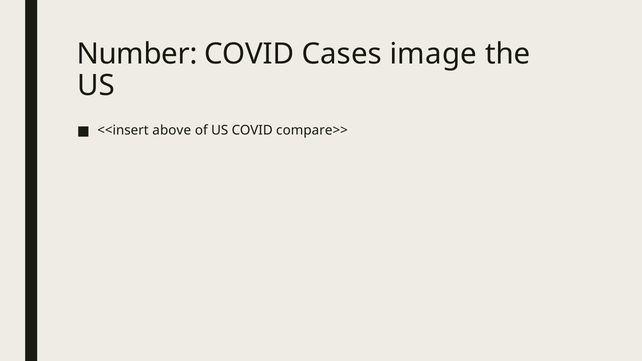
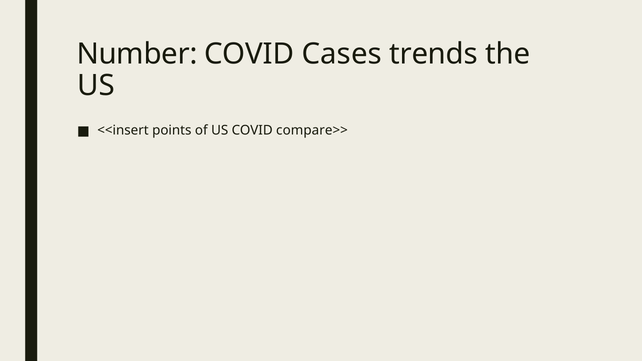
image: image -> trends
above: above -> points
